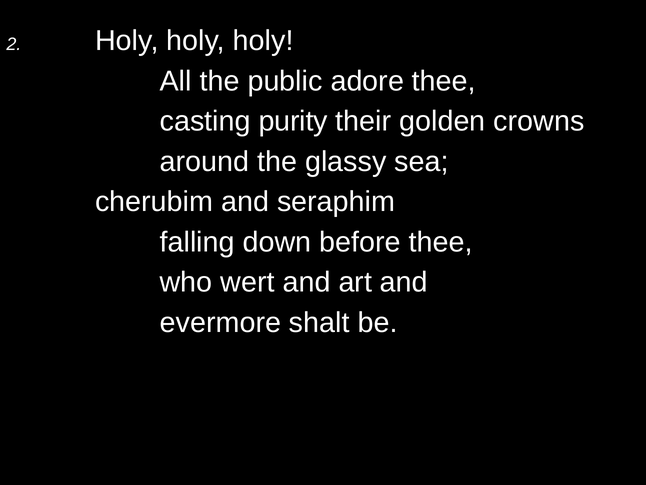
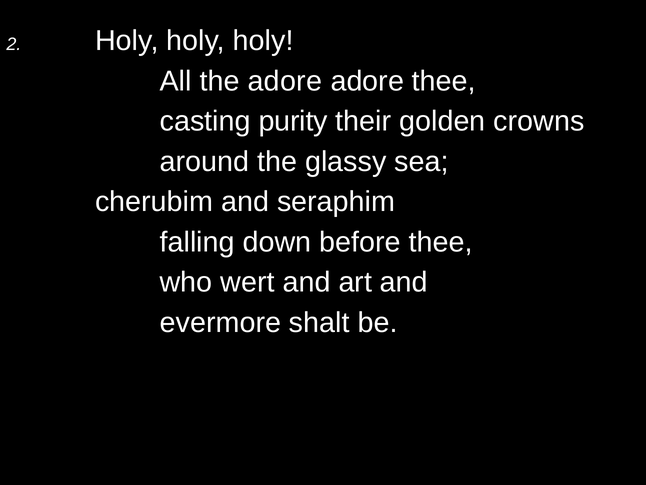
the public: public -> adore
